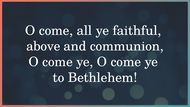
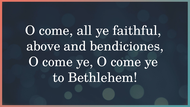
communion: communion -> bendiciones
